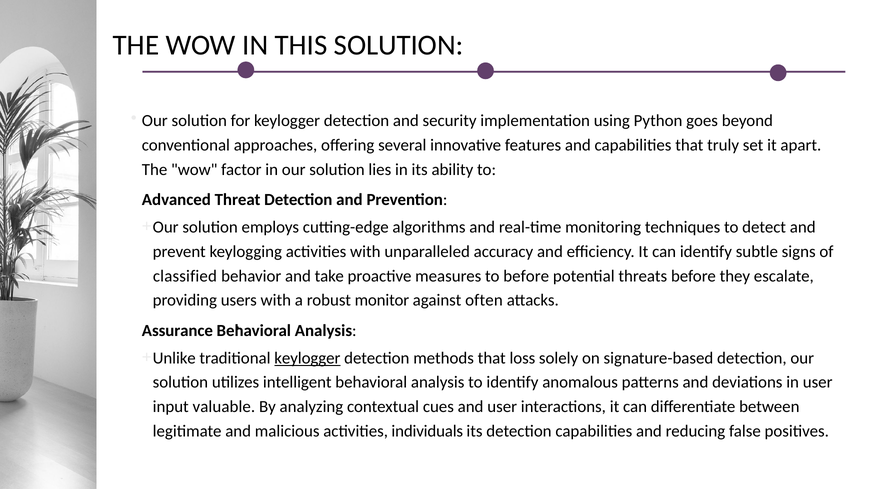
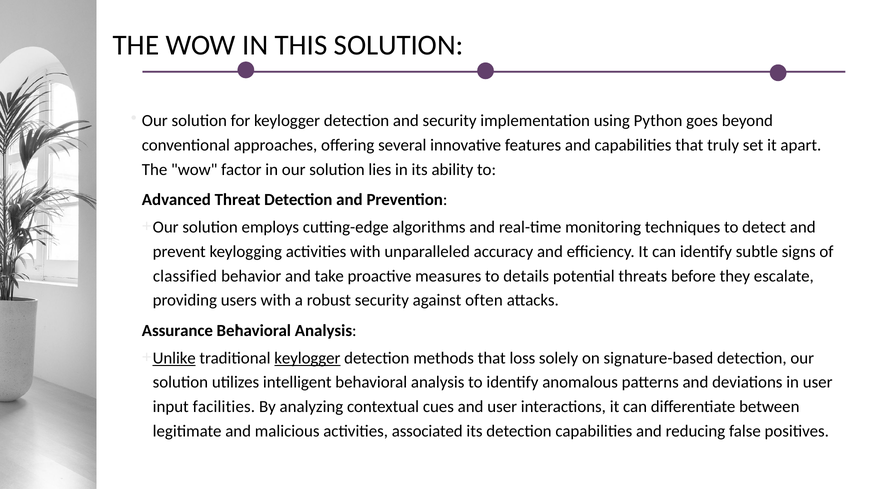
to before: before -> details
robust monitor: monitor -> security
Unlike underline: none -> present
valuable: valuable -> facilities
individuals: individuals -> associated
